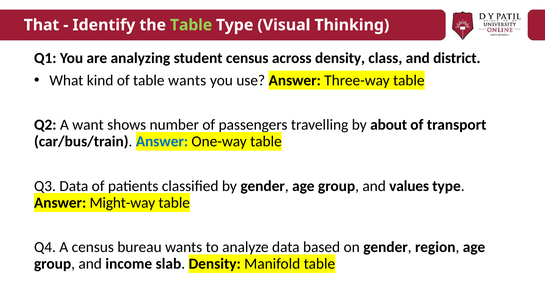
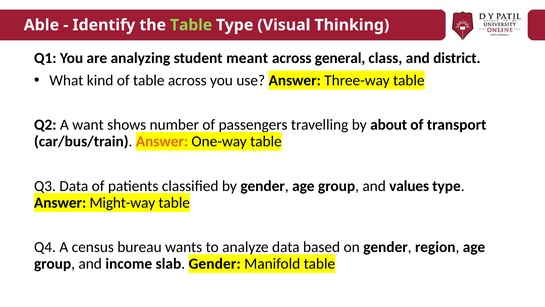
That: That -> Able
student census: census -> meant
across density: density -> general
table wants: wants -> across
Answer at (162, 141) colour: blue -> orange
slab Density: Density -> Gender
